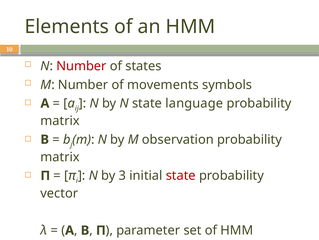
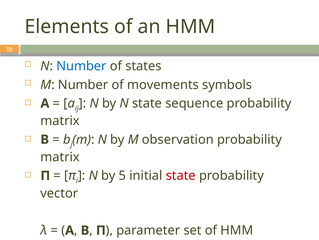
Number at (81, 66) colour: red -> blue
language: language -> sequence
3: 3 -> 5
